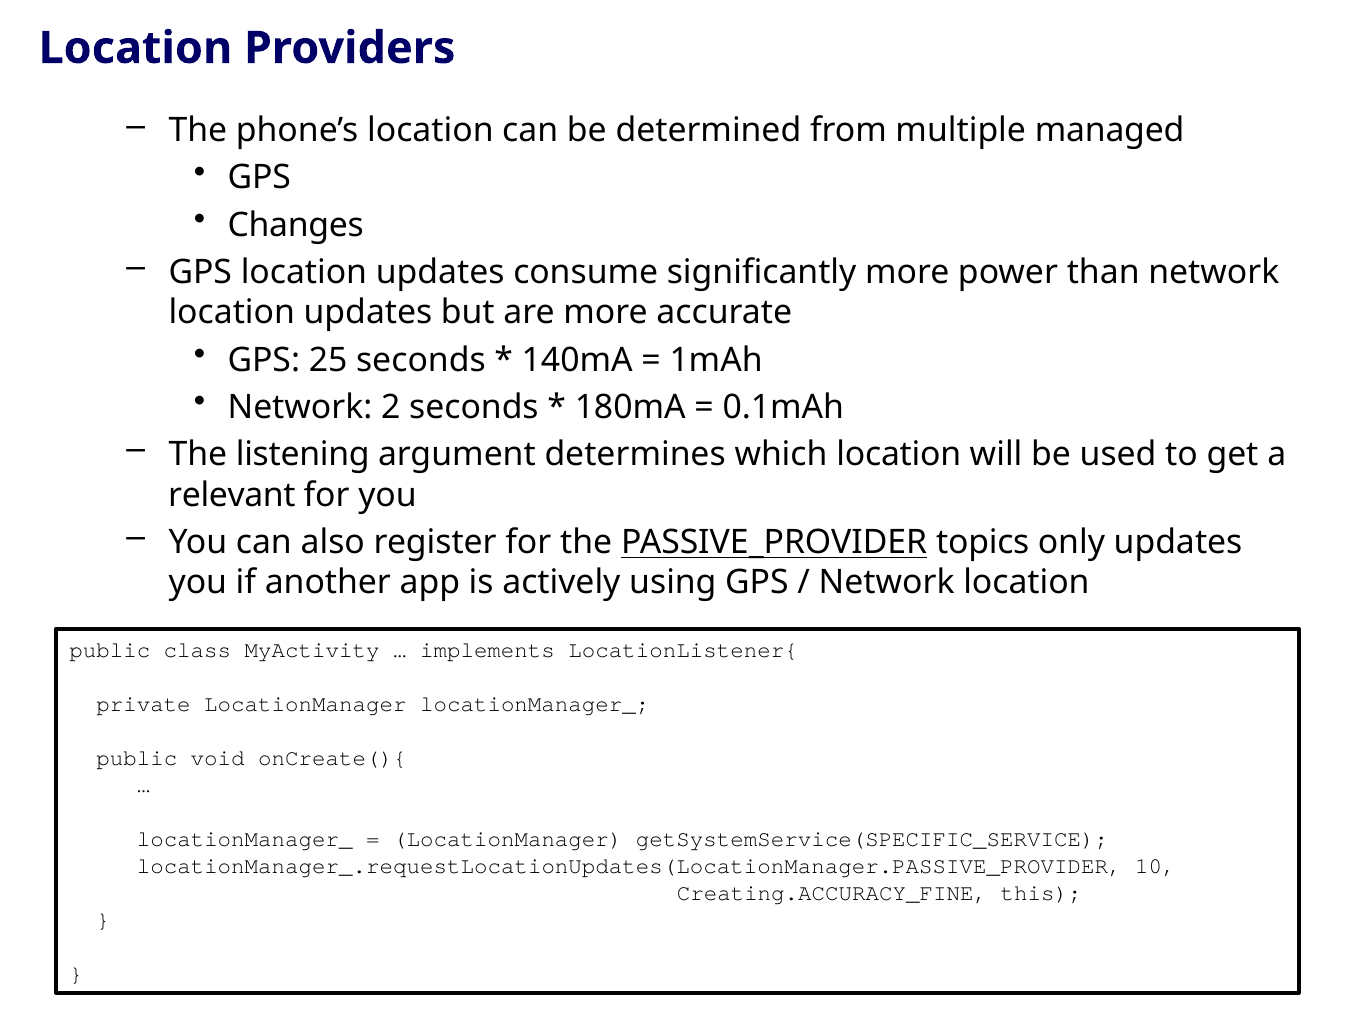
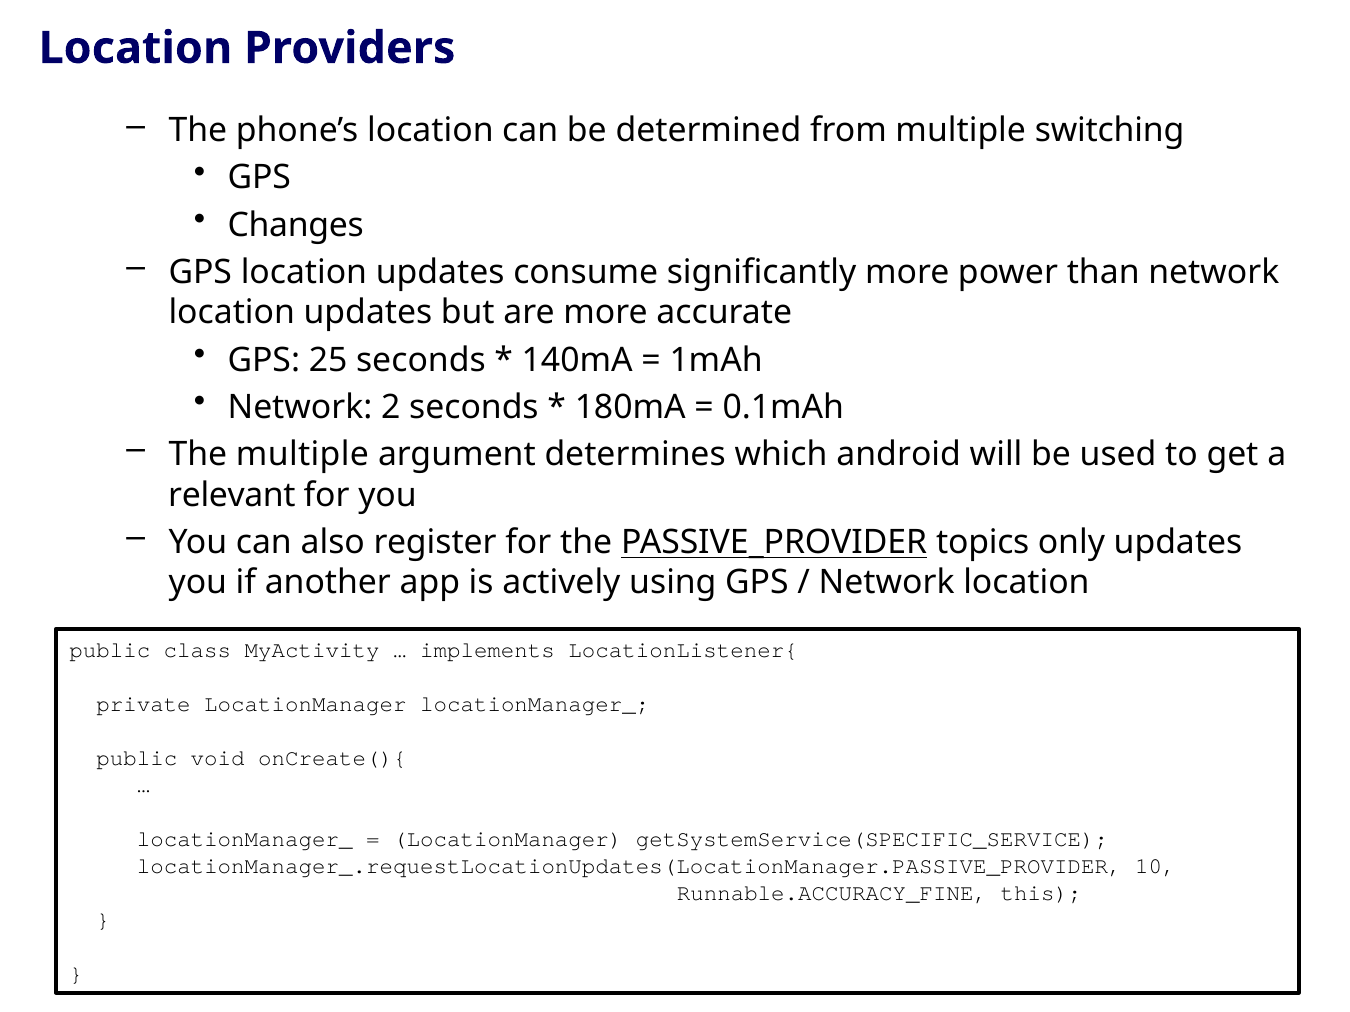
managed: managed -> switching
The listening: listening -> multiple
which location: location -> android
Creating.ACCURACY_FINE: Creating.ACCURACY_FINE -> Runnable.ACCURACY_FINE
